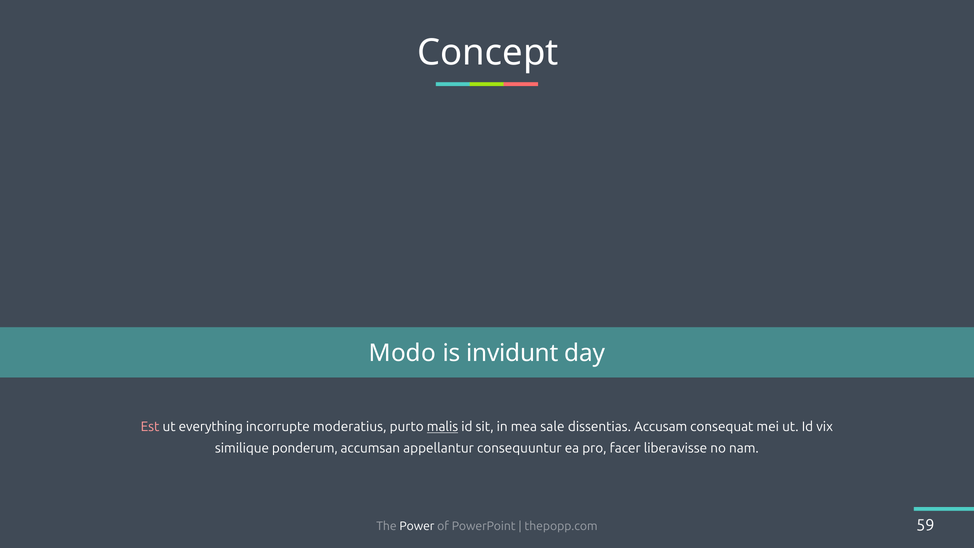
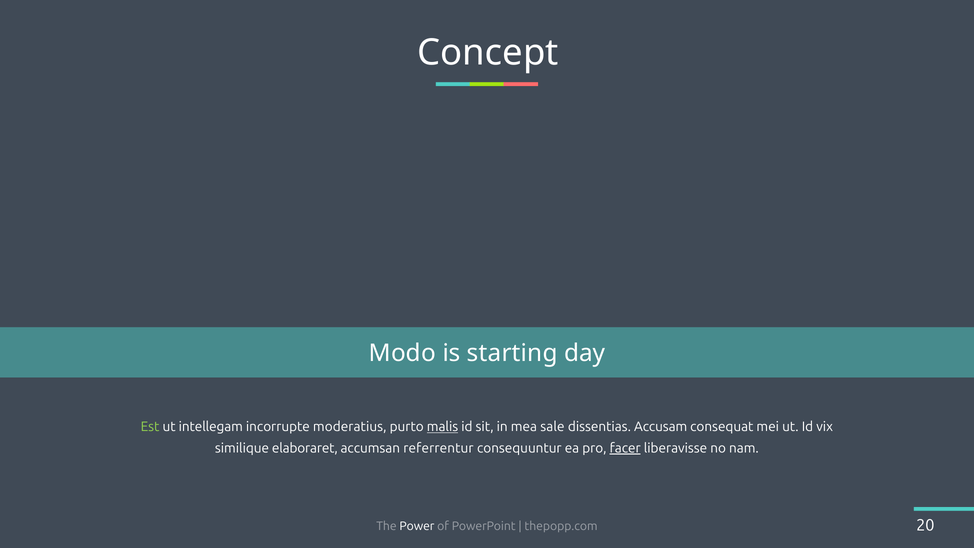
invidunt: invidunt -> starting
Est colour: pink -> light green
everything: everything -> intellegam
ponderum: ponderum -> elaboraret
appellantur: appellantur -> referrentur
facer underline: none -> present
59: 59 -> 20
